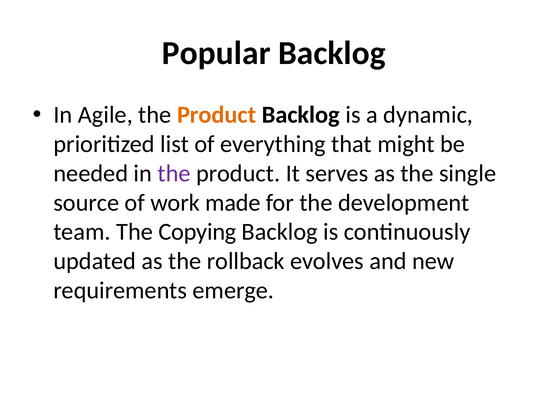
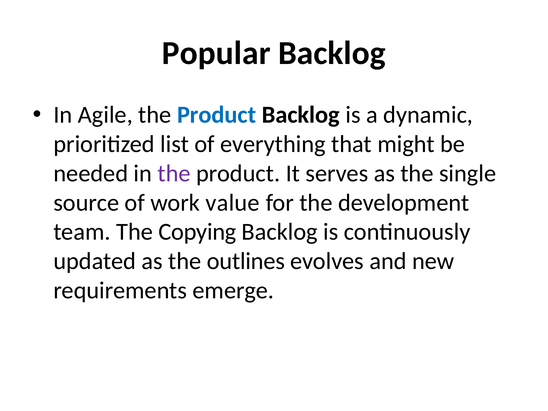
Product at (217, 115) colour: orange -> blue
made: made -> value
rollback: rollback -> outlines
